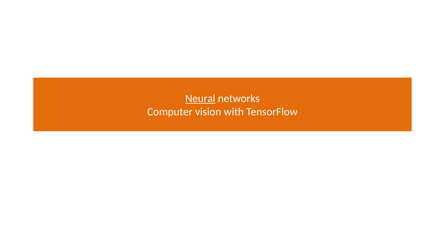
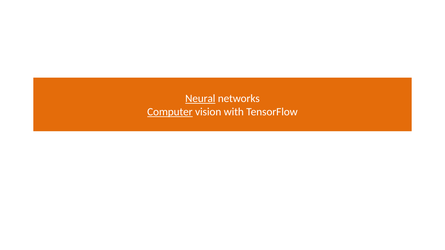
Computer underline: none -> present
